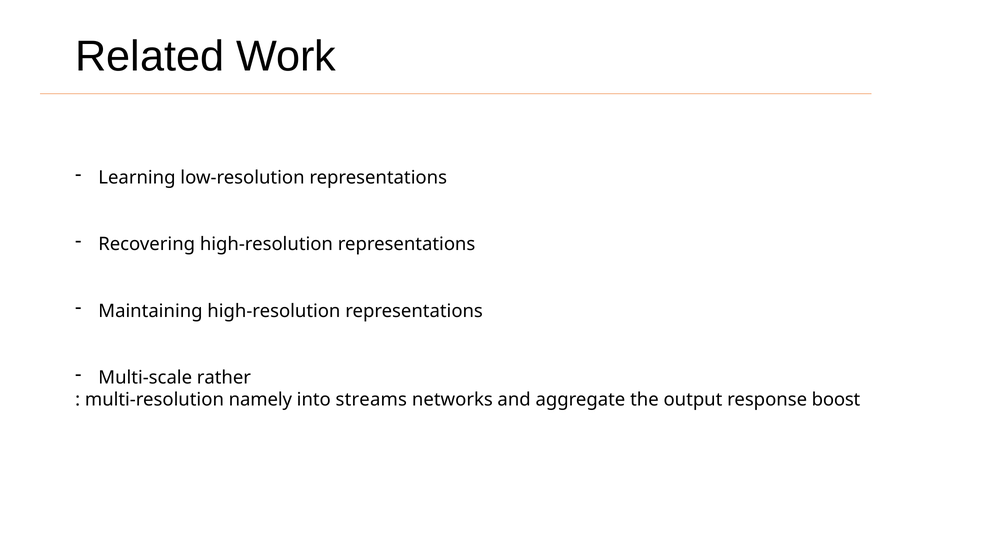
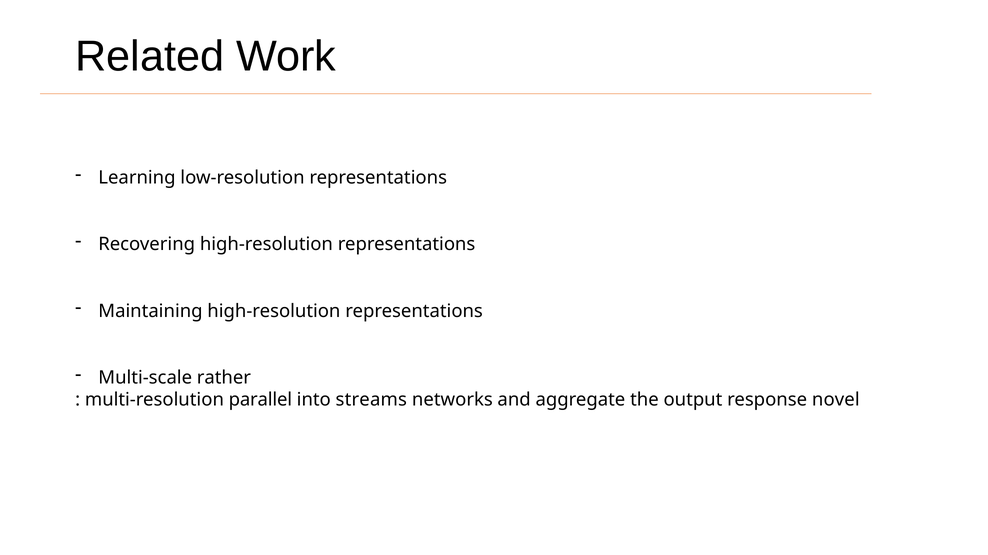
namely: namely -> parallel
boost: boost -> novel
